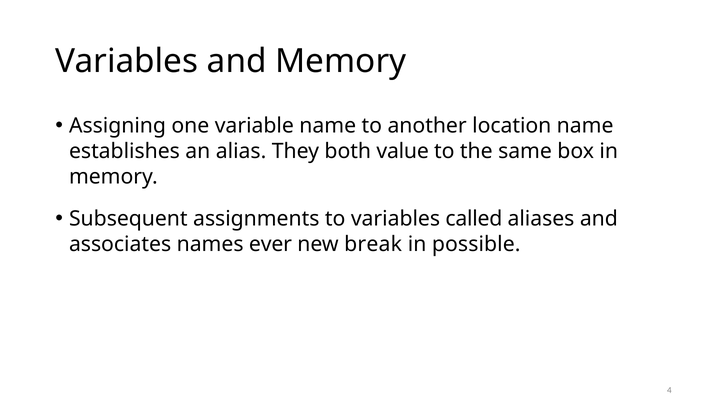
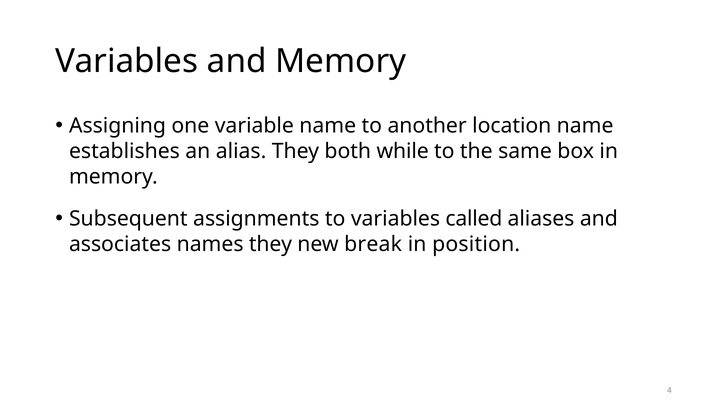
value: value -> while
names ever: ever -> they
possible: possible -> position
